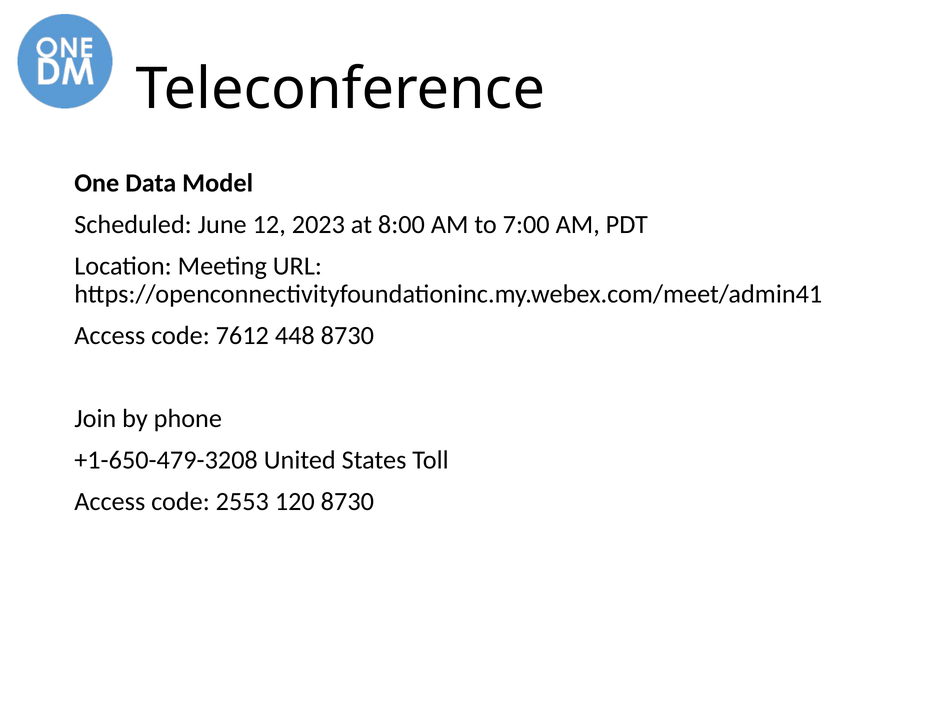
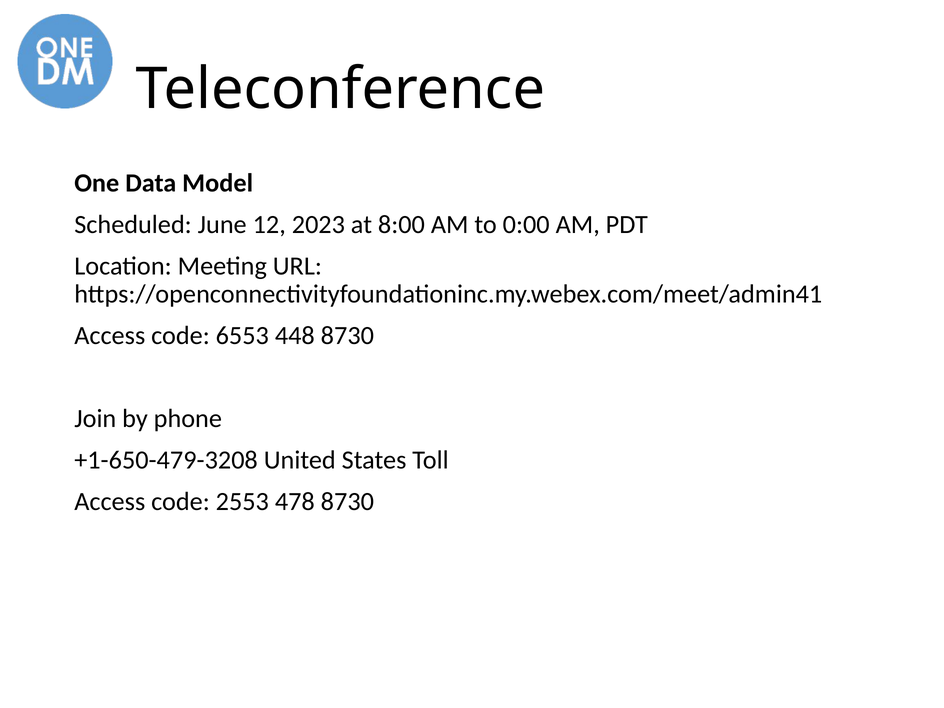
7:00: 7:00 -> 0:00
7612: 7612 -> 6553
120: 120 -> 478
